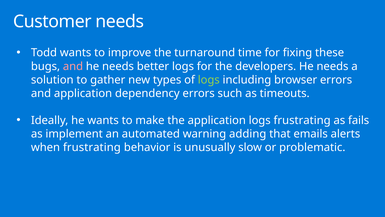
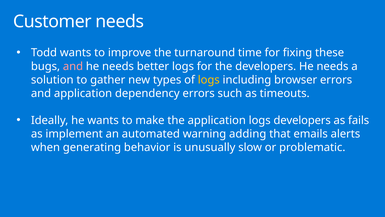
logs at (209, 80) colour: light green -> yellow
logs frustrating: frustrating -> developers
when frustrating: frustrating -> generating
